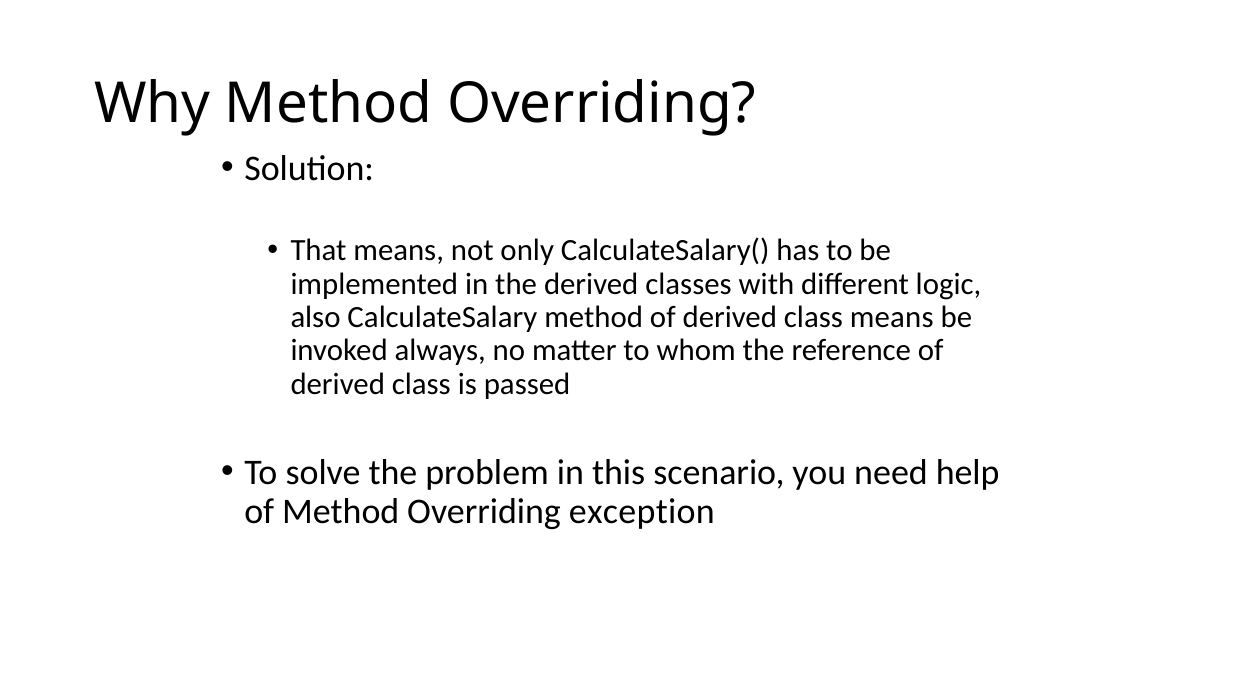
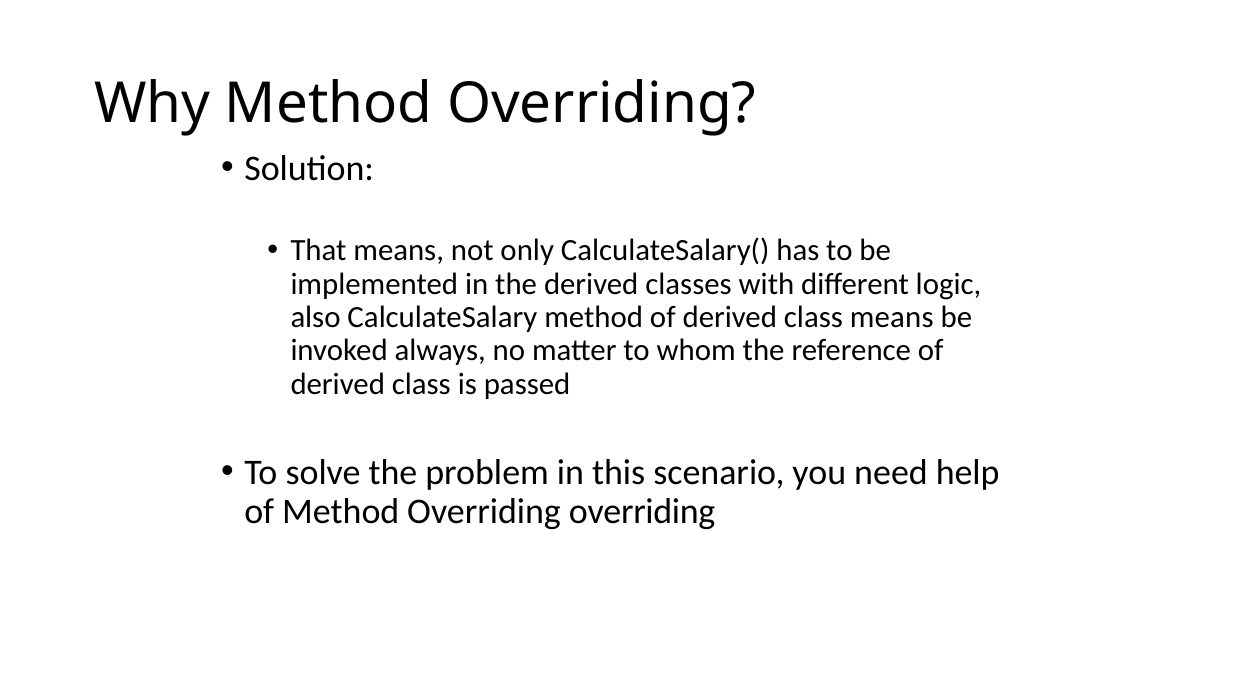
Overriding exception: exception -> overriding
